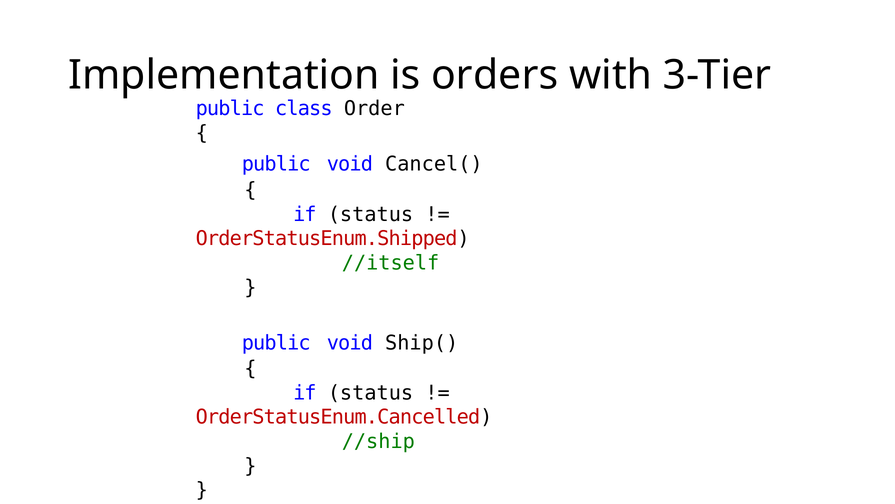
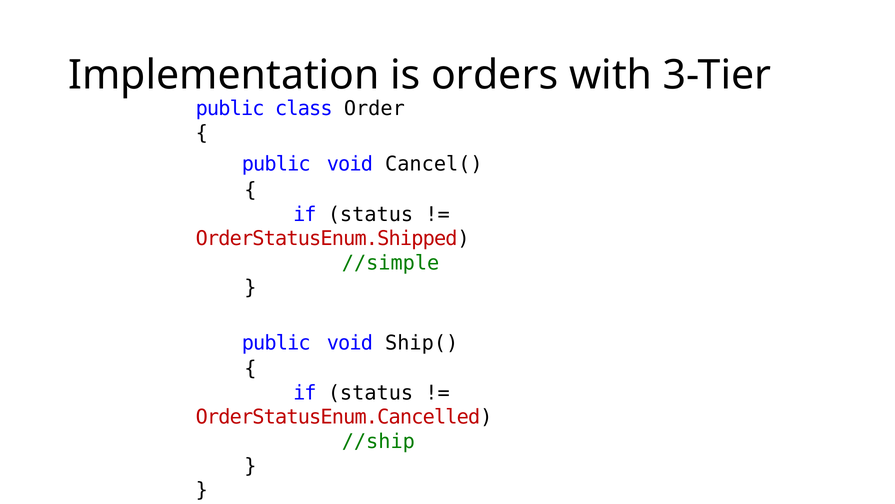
//itself: //itself -> //simple
